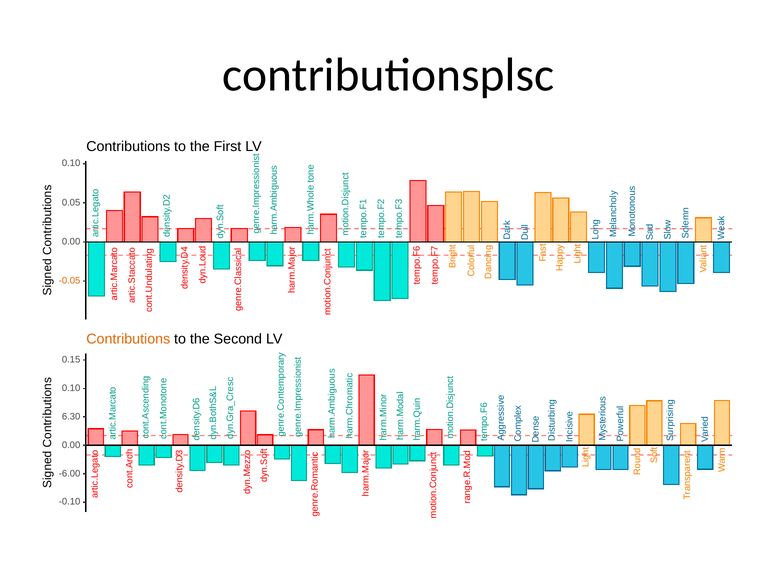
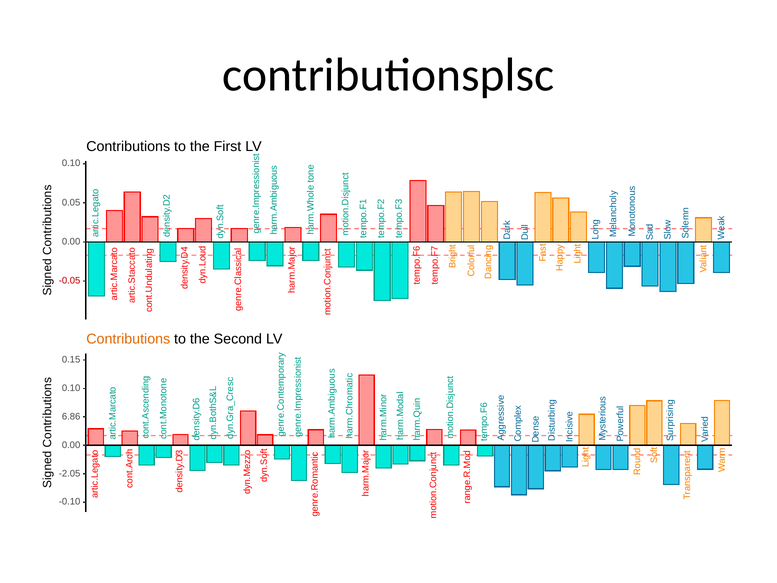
-0.05 colour: orange -> red
6.30: 6.30 -> 6.86
-6.00: -6.00 -> -2.05
